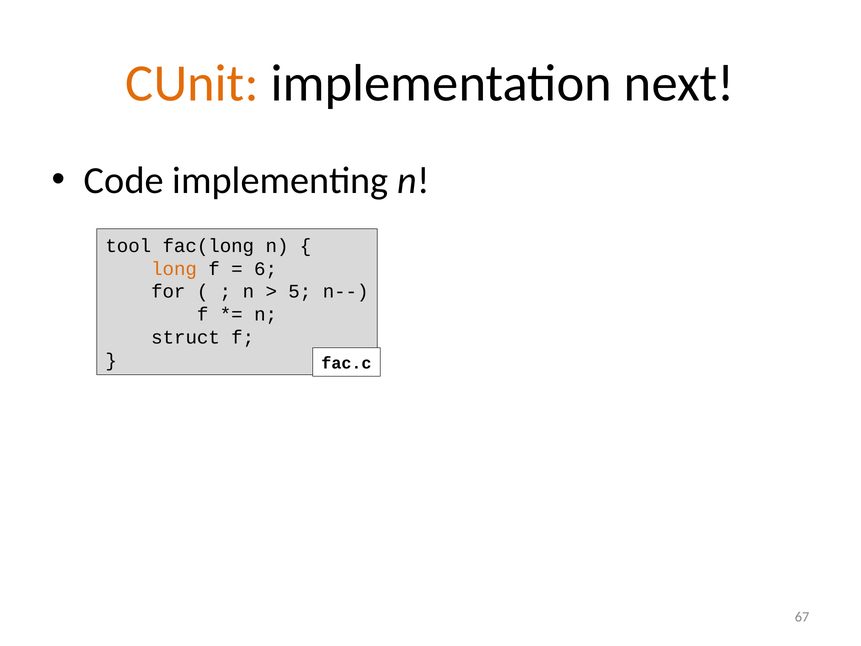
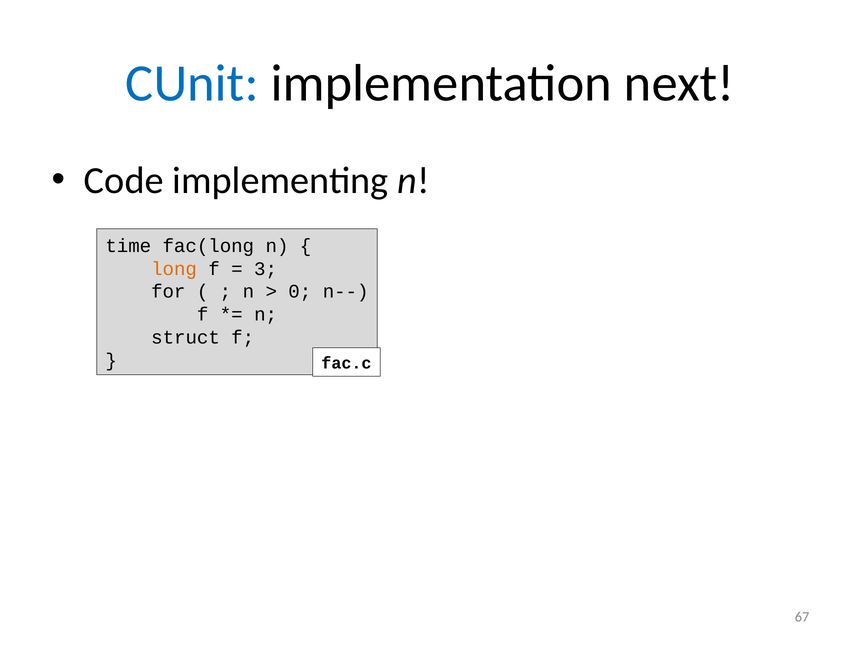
CUnit colour: orange -> blue
tool: tool -> time
6: 6 -> 3
5: 5 -> 0
